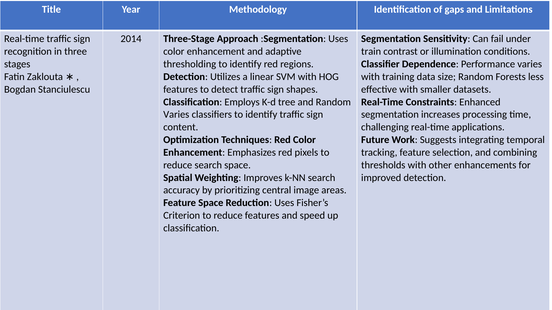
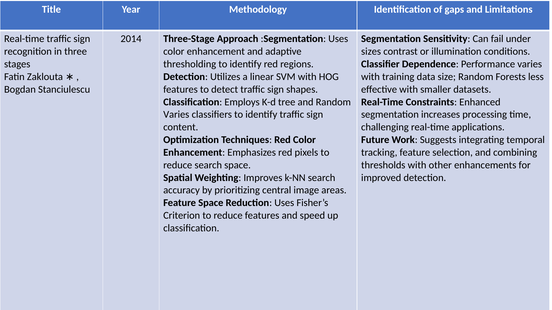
train: train -> sizes
